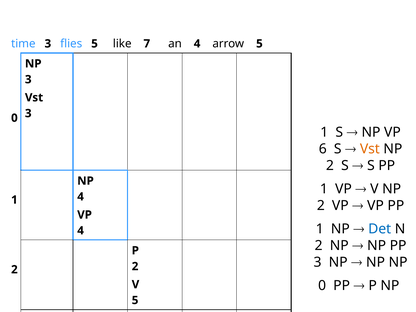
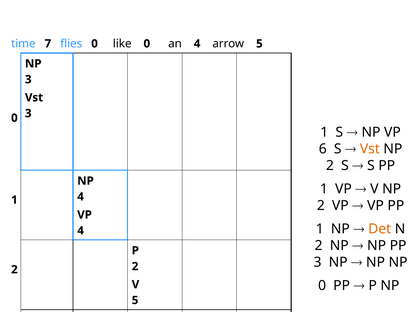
time 3: 3 -> 7
flies 5: 5 -> 0
like 7: 7 -> 0
Det at (380, 229) colour: blue -> orange
